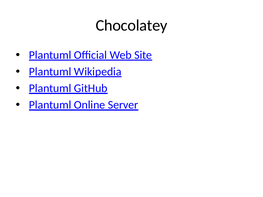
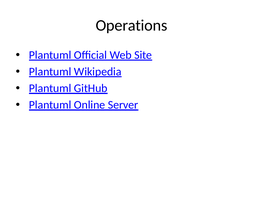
Chocolatey: Chocolatey -> Operations
